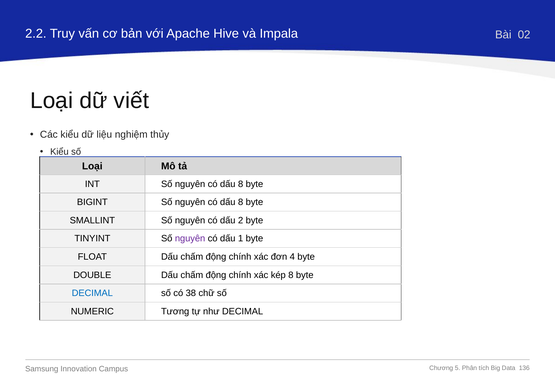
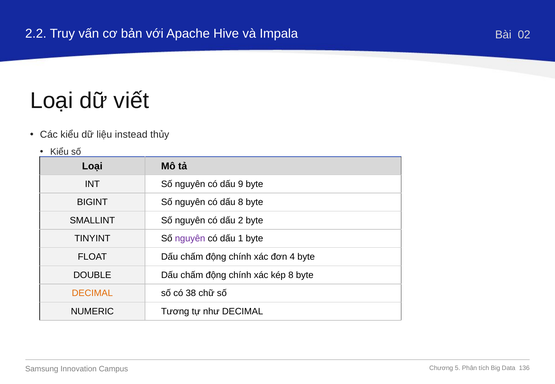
nghiệm: nghiệm -> instead
8 at (241, 184): 8 -> 9
DECIMAL at (92, 293) colour: blue -> orange
